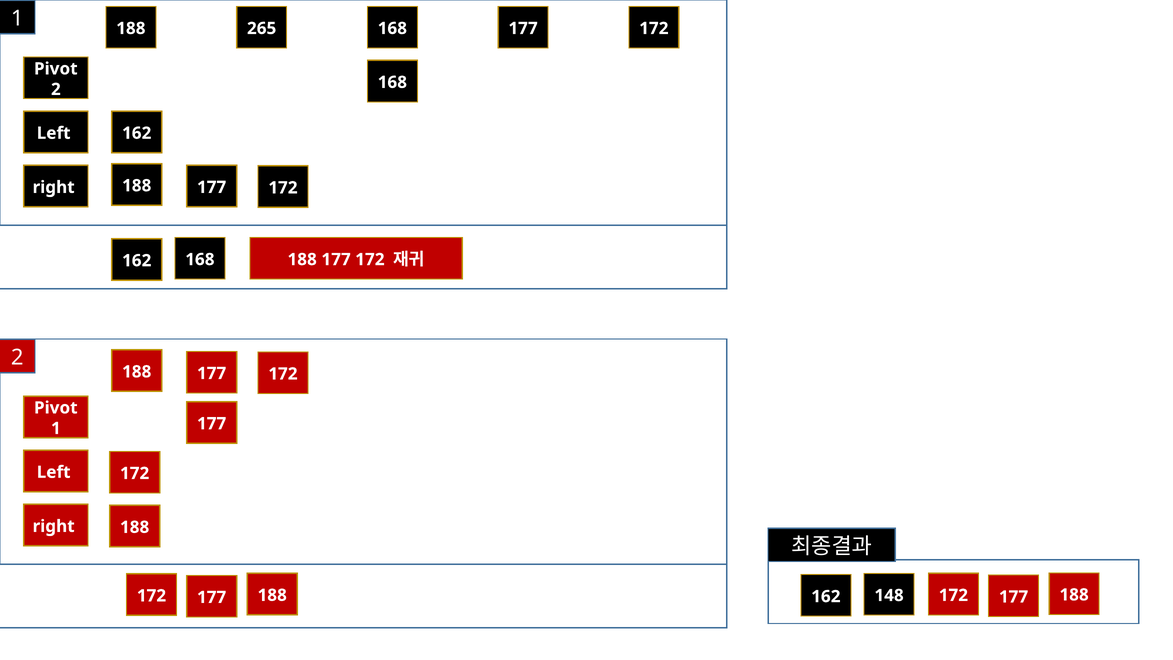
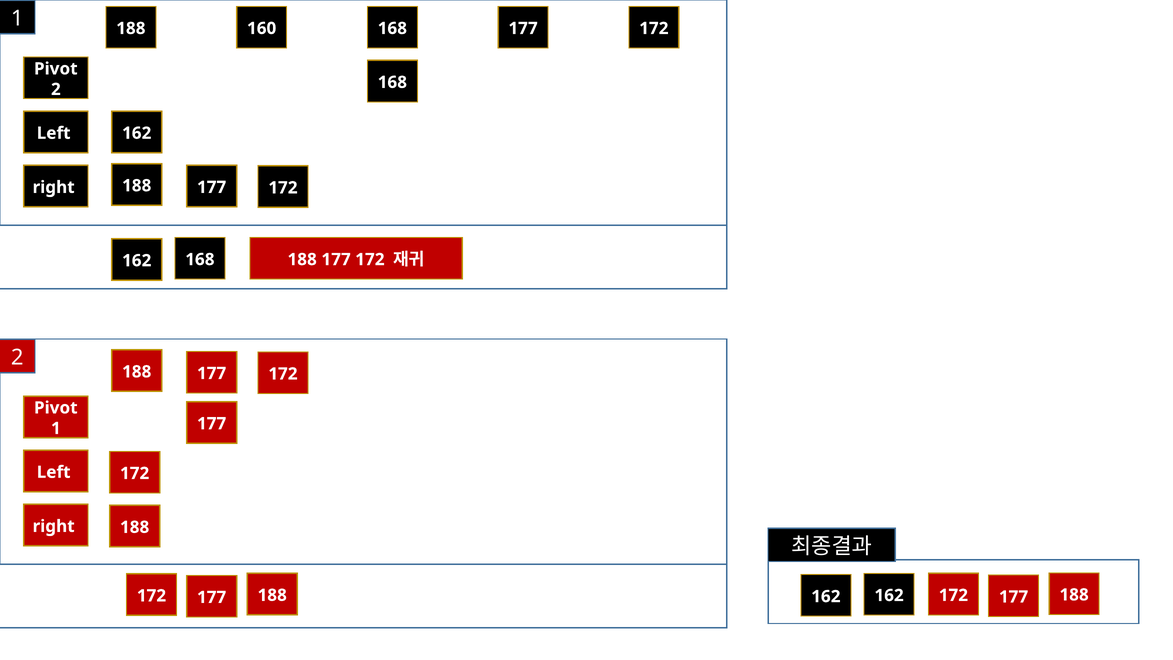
265: 265 -> 160
188 148: 148 -> 162
